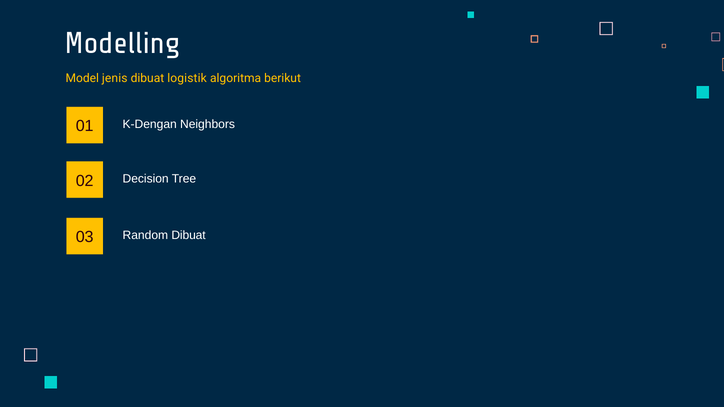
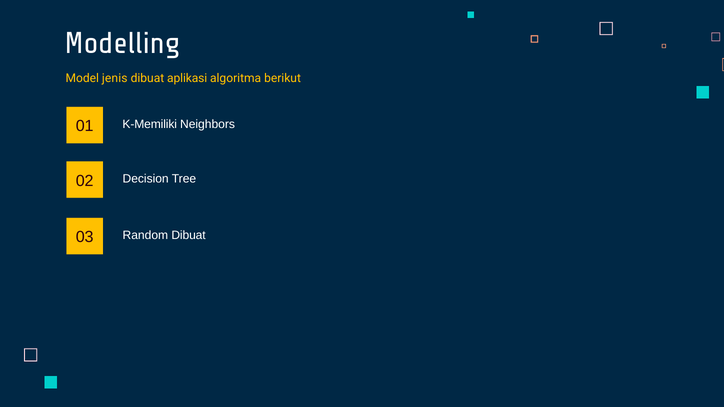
logistik: logistik -> aplikasi
K-Dengan: K-Dengan -> K-Memiliki
